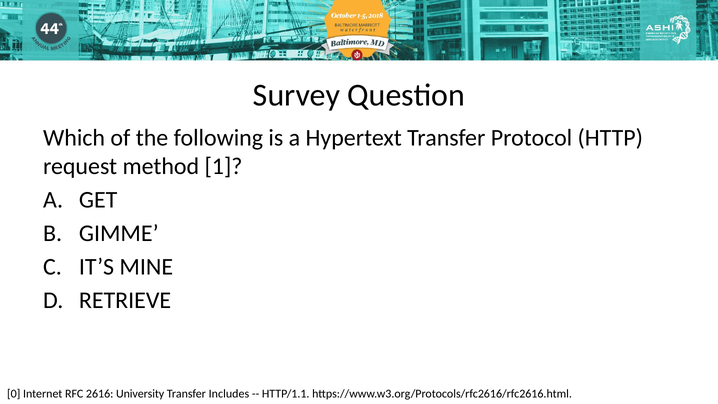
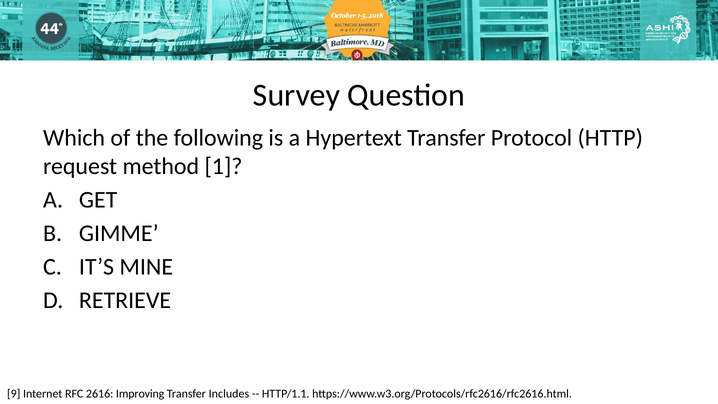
0: 0 -> 9
University: University -> Improving
